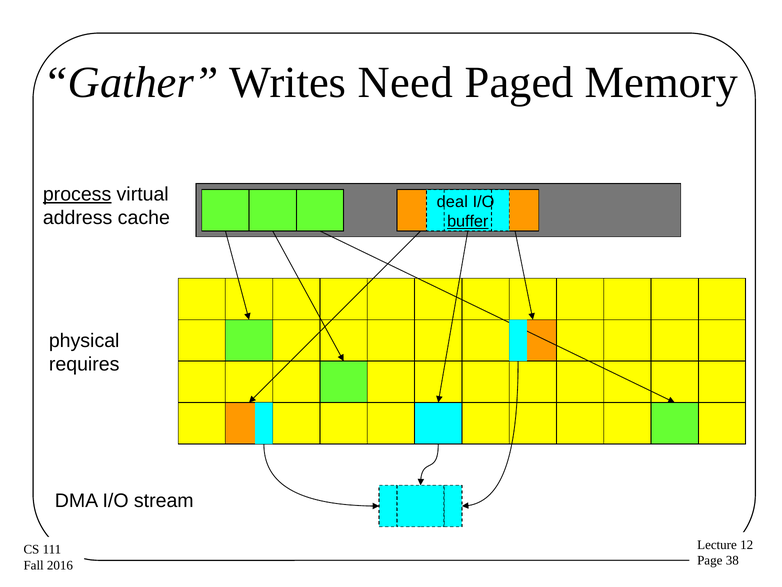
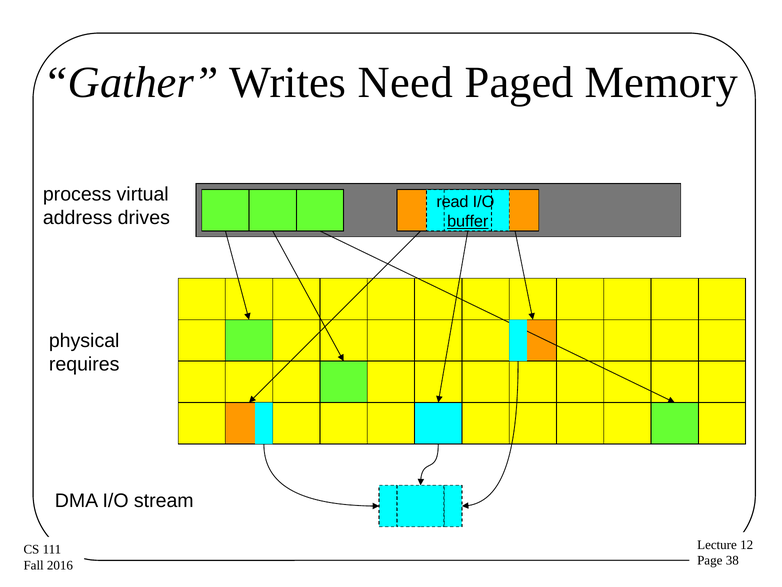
process underline: present -> none
deal: deal -> read
cache: cache -> drives
